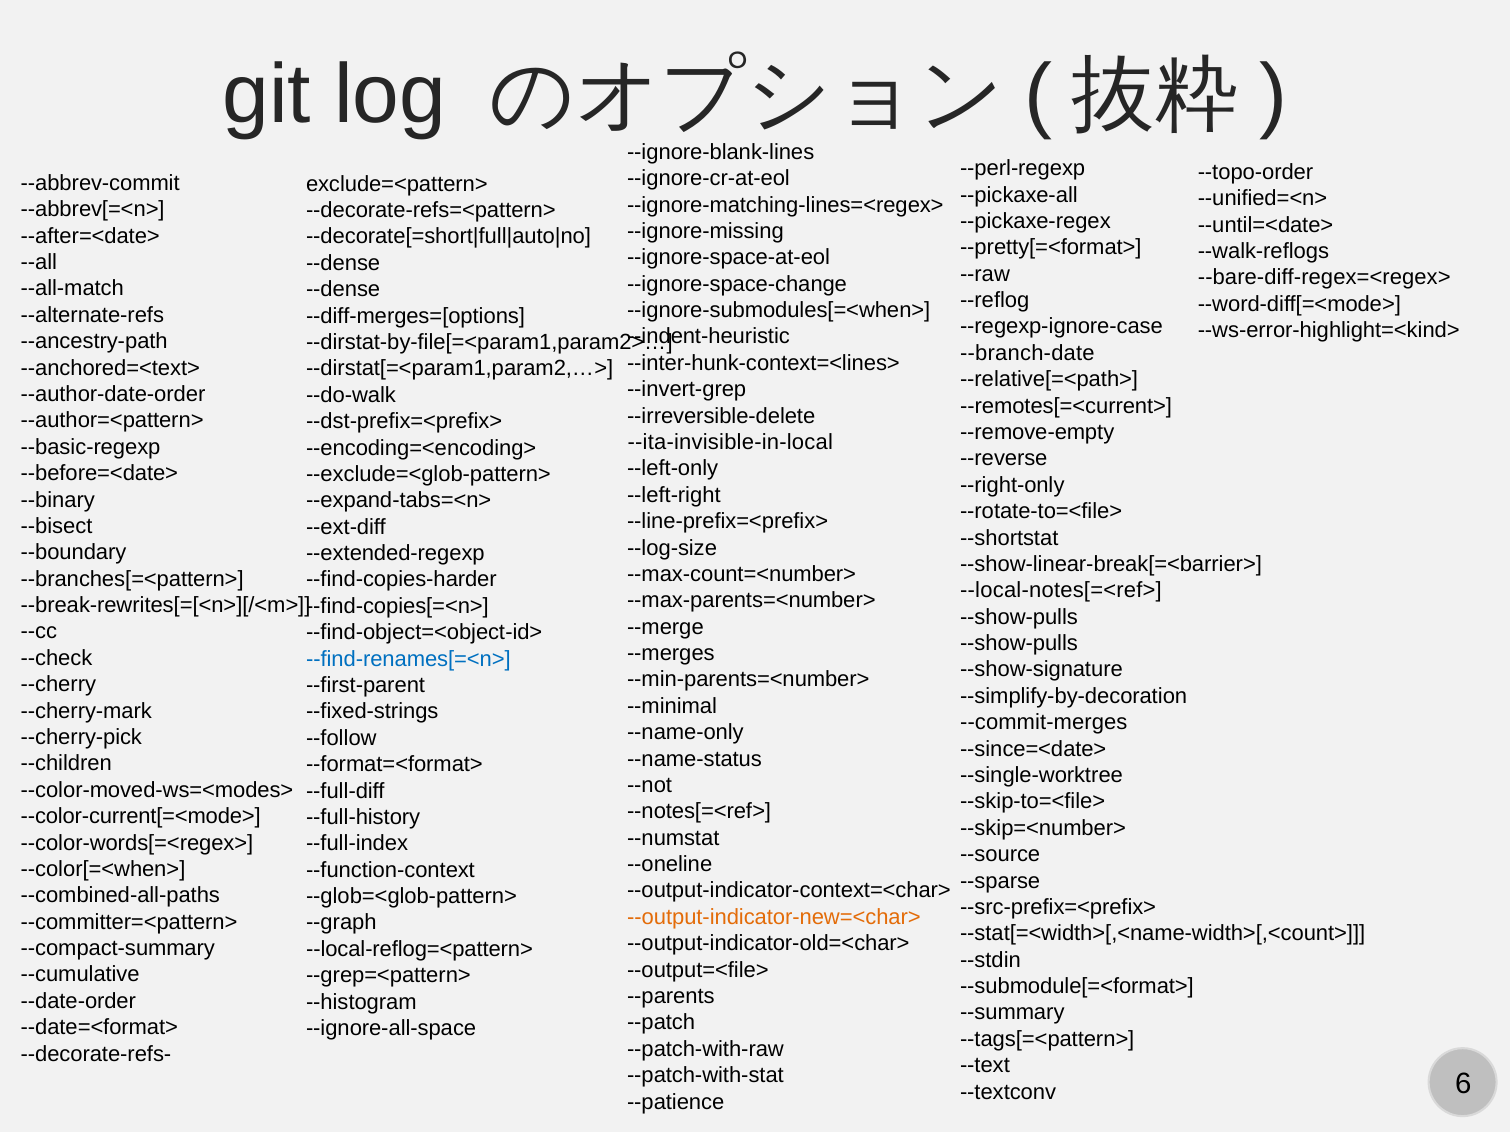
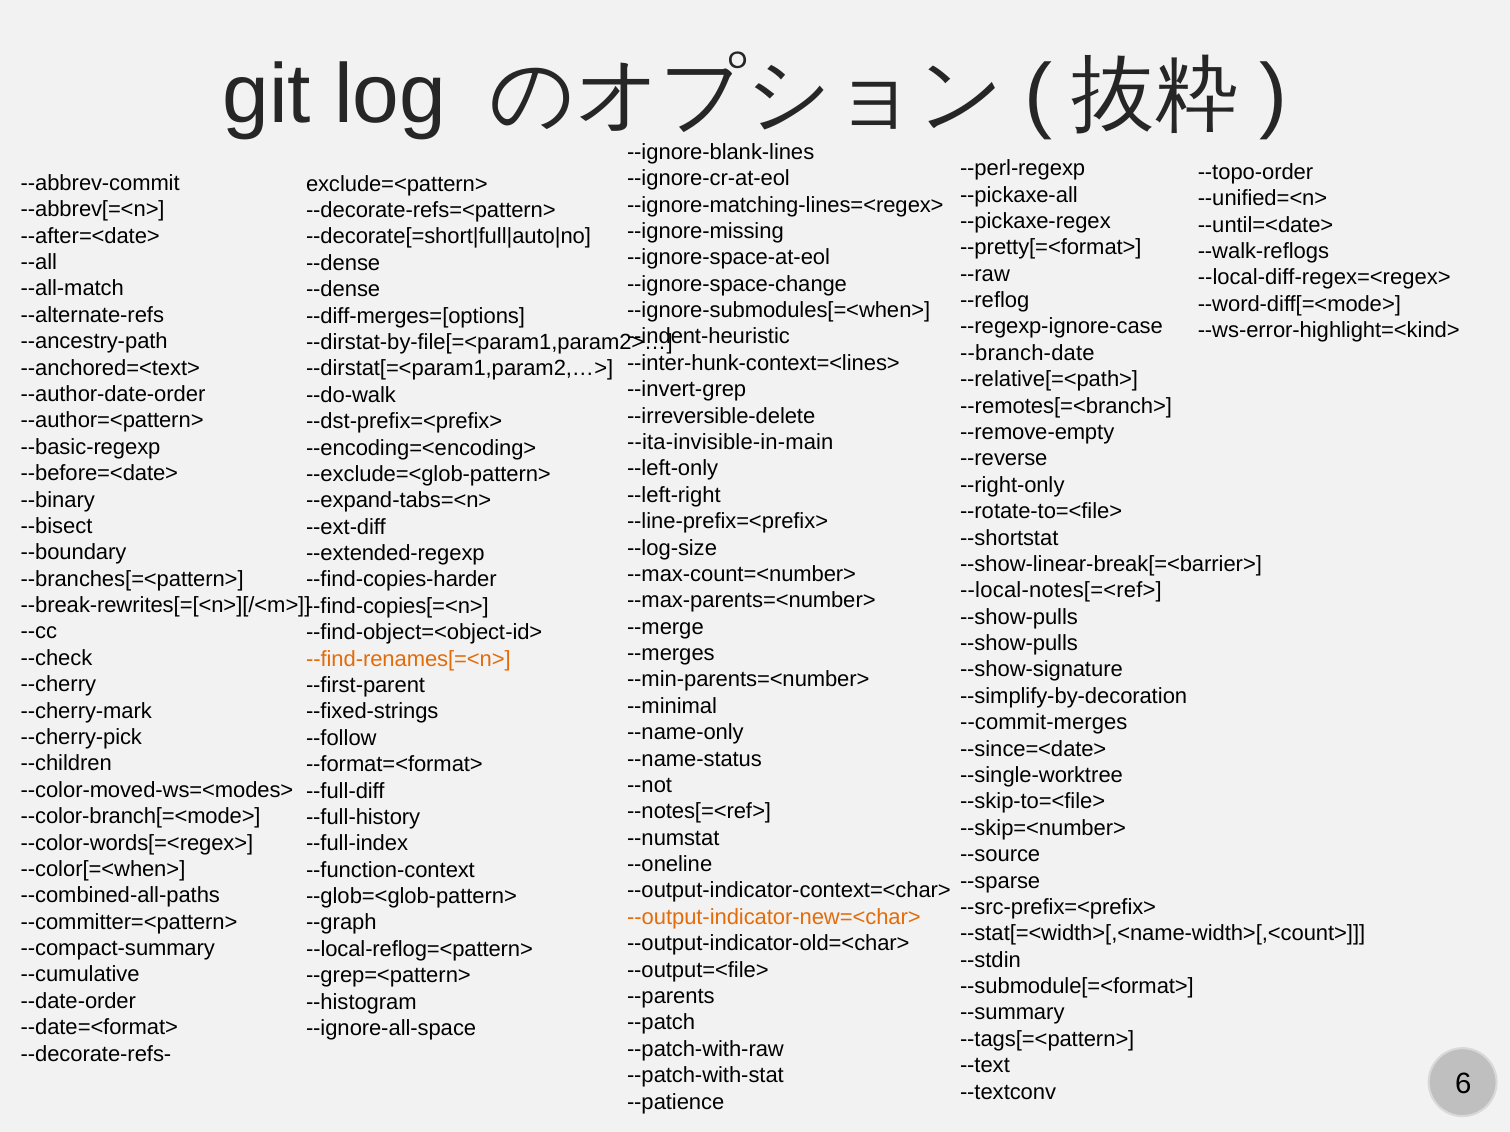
--bare-diff-regex=<regex>: --bare-diff-regex=<regex> -> --local-diff-regex=<regex>
--remotes[=<current>: --remotes[=<current> -> --remotes[=<branch>
--ita-invisible-in-local: --ita-invisible-in-local -> --ita-invisible-in-main
--find-renames[=<n> colour: blue -> orange
--color-current[=<mode>: --color-current[=<mode> -> --color-branch[=<mode>
